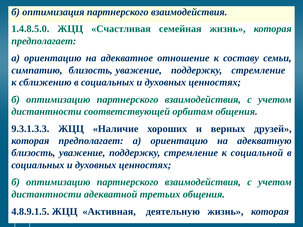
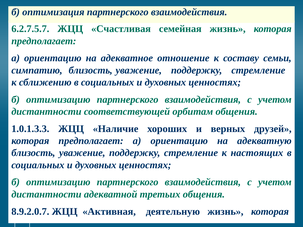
1.4.8.5.0: 1.4.8.5.0 -> 6.2.7.5.7
9.3.1.3.3: 9.3.1.3.3 -> 1.0.1.3.3
социальной: социальной -> настоящих
4.8.9.1.5: 4.8.9.1.5 -> 8.9.2.0.7
